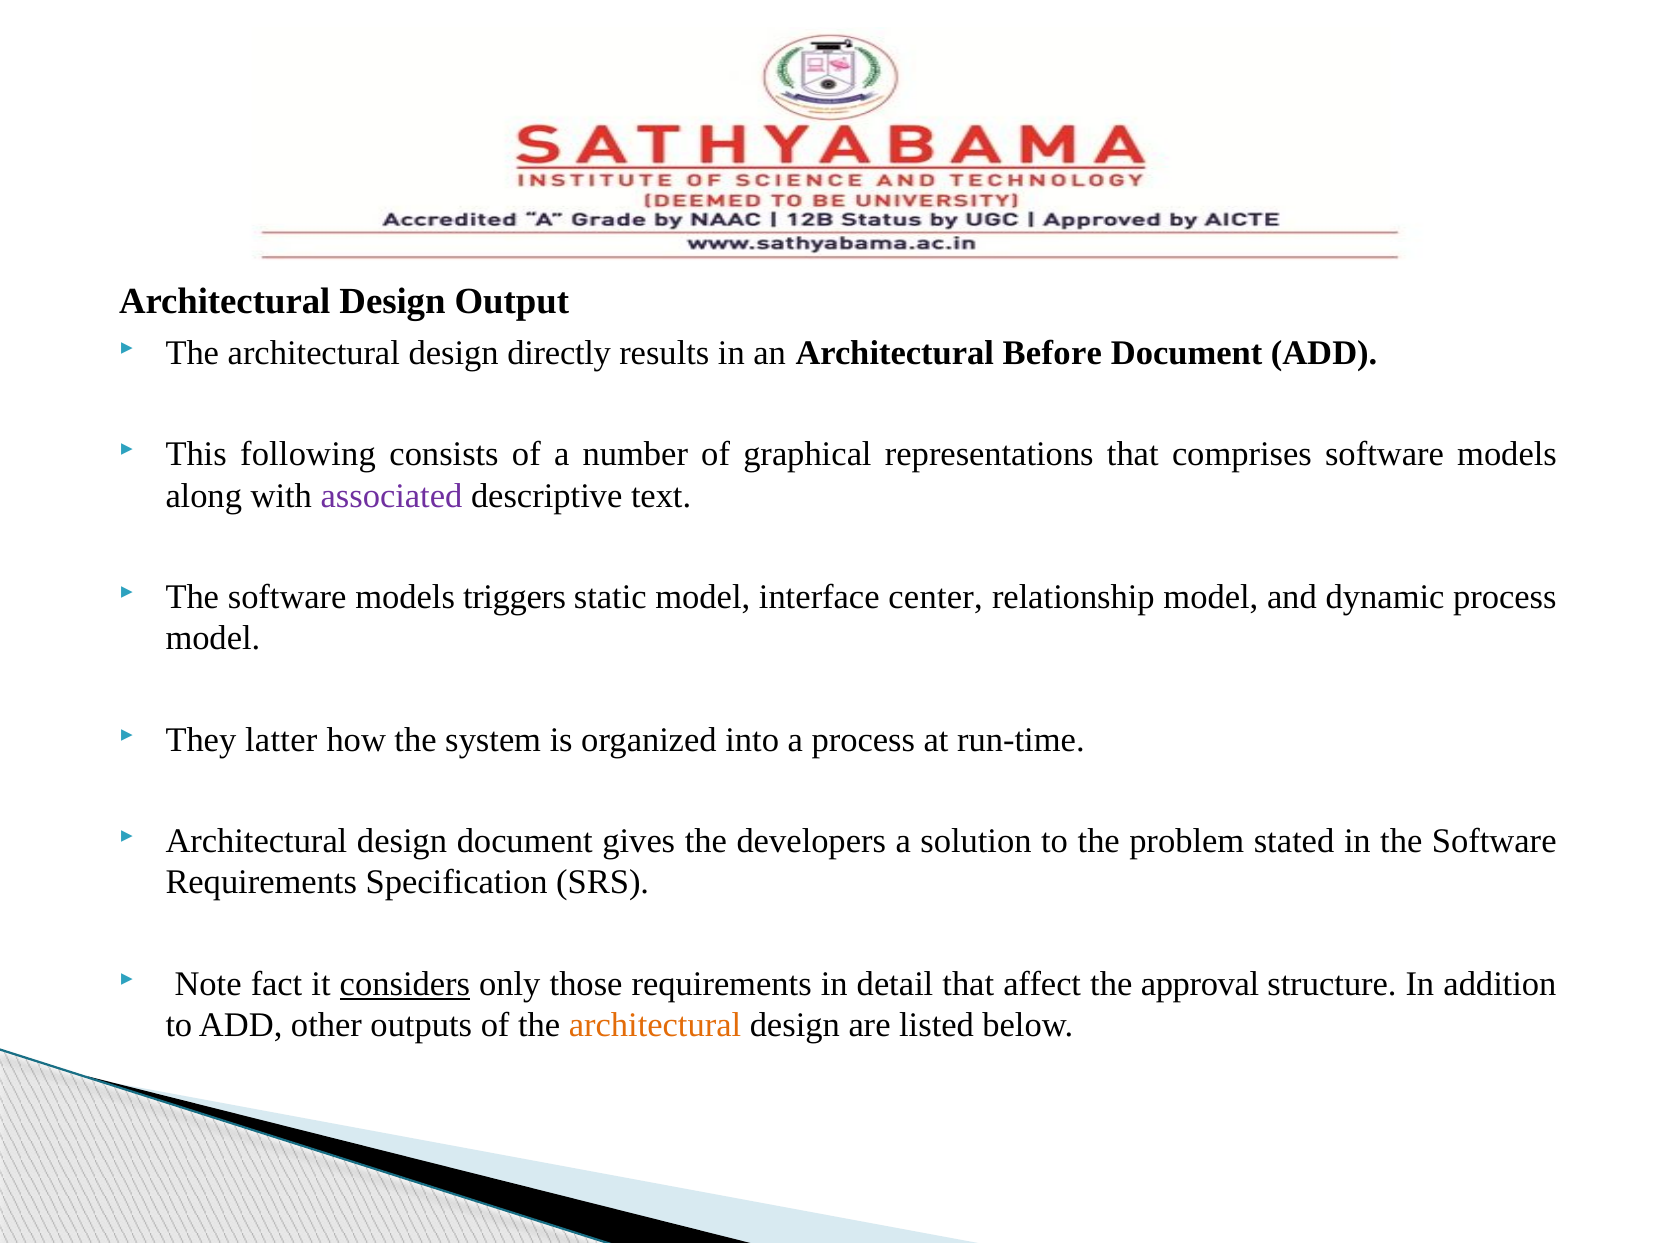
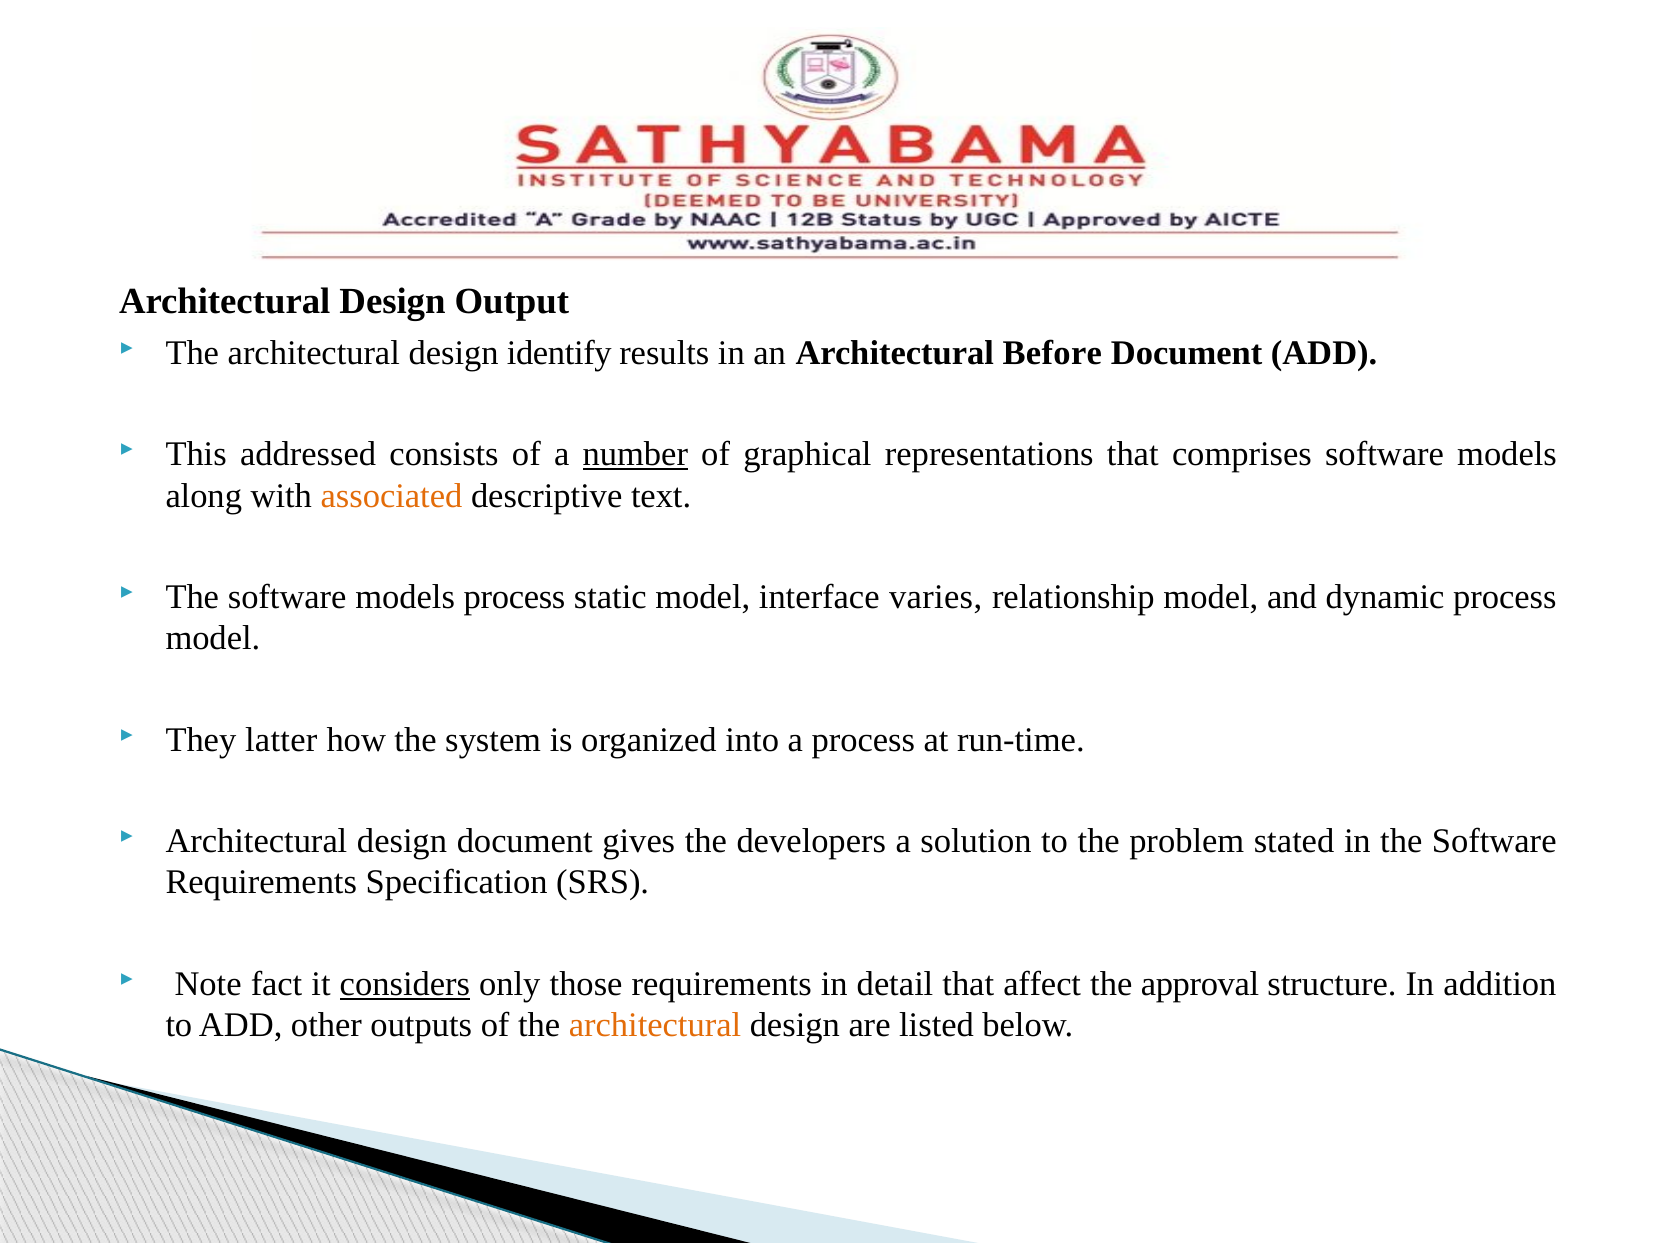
directly: directly -> identify
following: following -> addressed
number underline: none -> present
associated colour: purple -> orange
models triggers: triggers -> process
center: center -> varies
